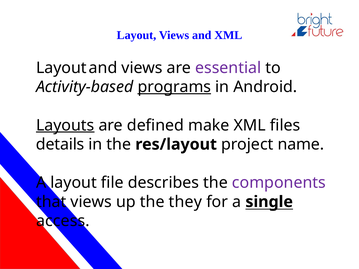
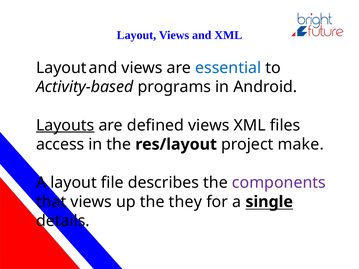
essential colour: purple -> blue
programs underline: present -> none
defined make: make -> views
details: details -> access
name: name -> make
access: access -> details
